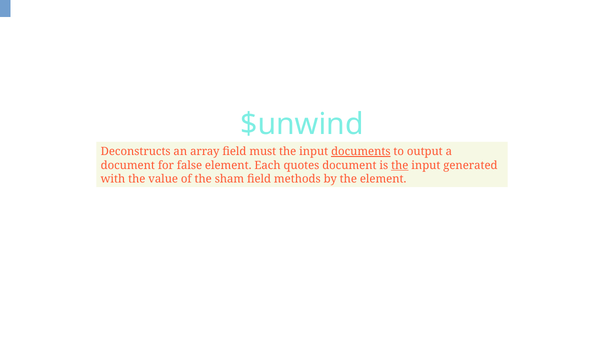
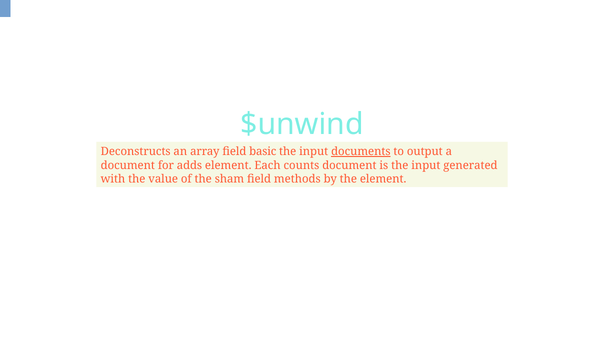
must: must -> basic
false: false -> adds
quotes: quotes -> counts
the at (400, 165) underline: present -> none
